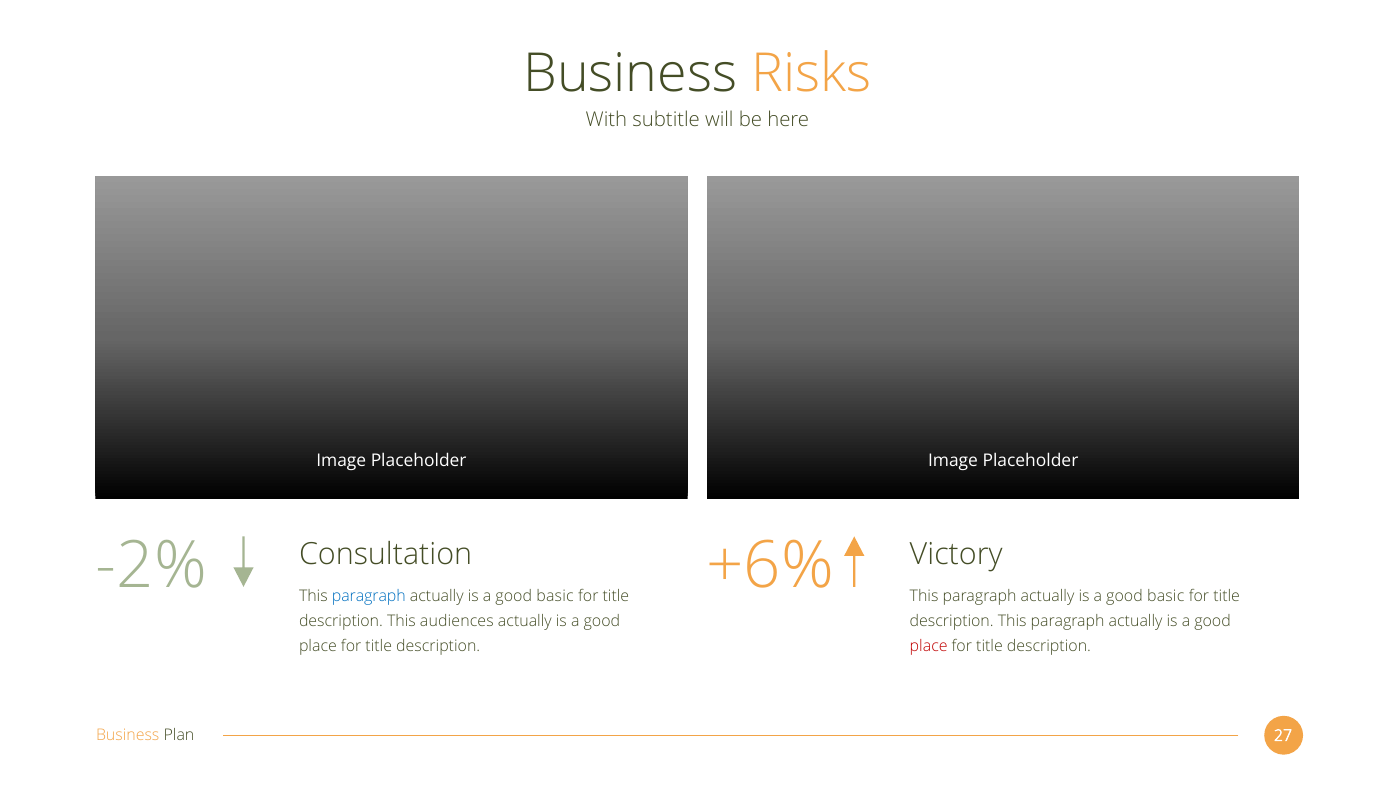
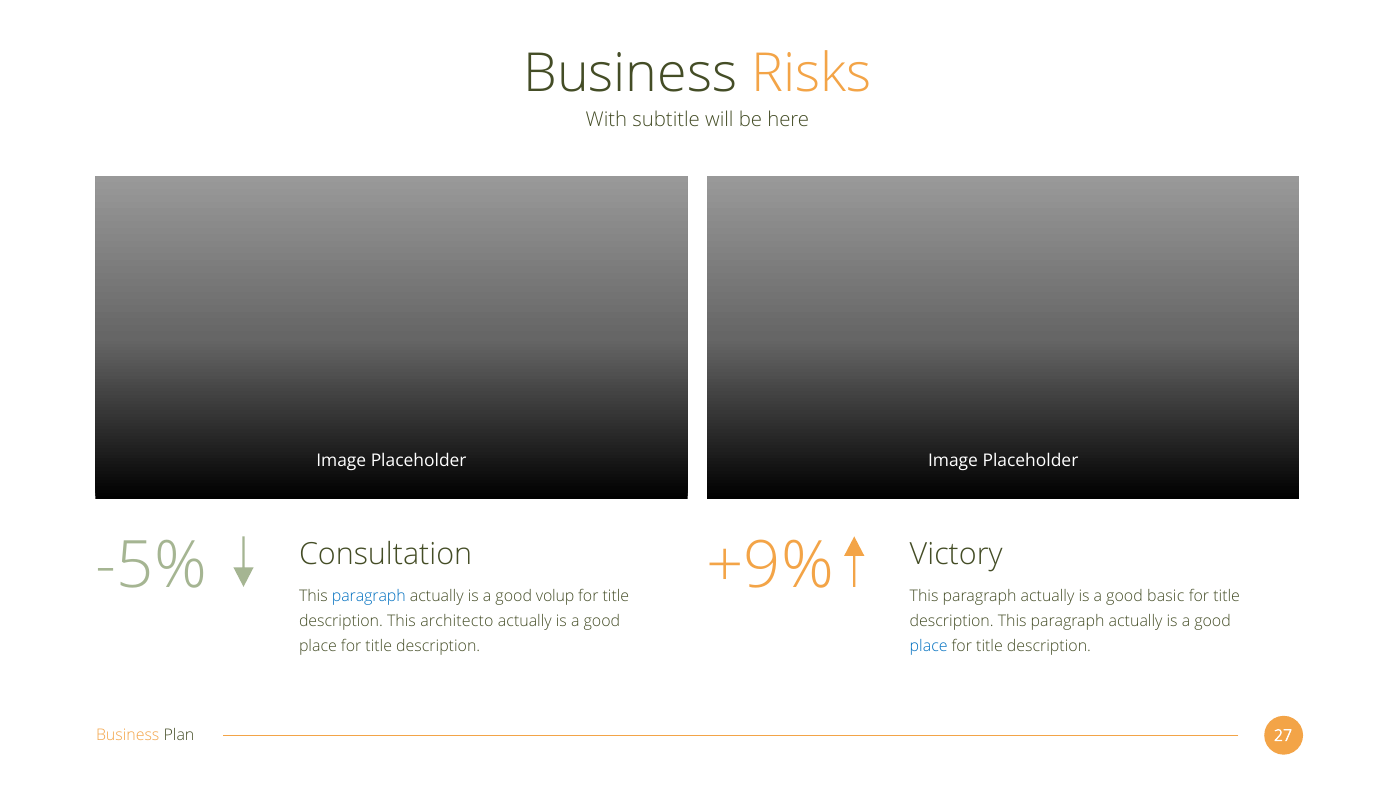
-2%: -2% -> -5%
+6%: +6% -> +9%
basic at (555, 596): basic -> volup
audiences: audiences -> architecto
place at (929, 646) colour: red -> blue
